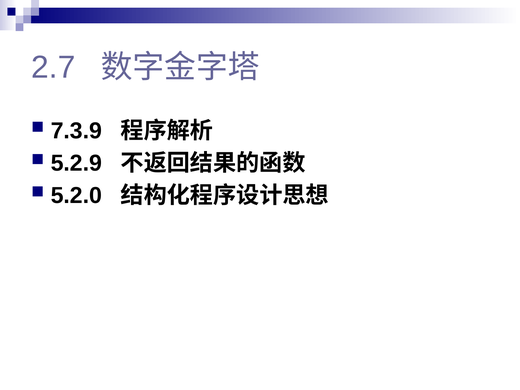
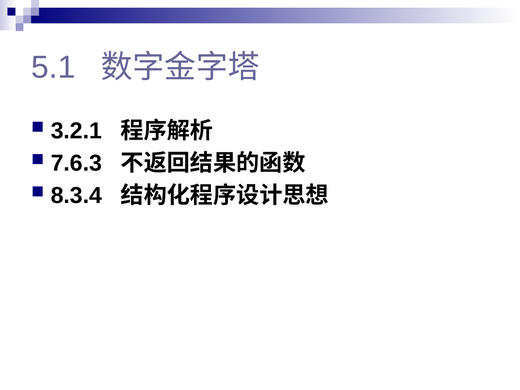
2.7: 2.7 -> 5.1
7.3.9: 7.3.9 -> 3.2.1
5.2.9: 5.2.9 -> 7.6.3
5.2.0: 5.2.0 -> 8.3.4
